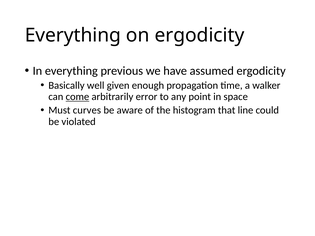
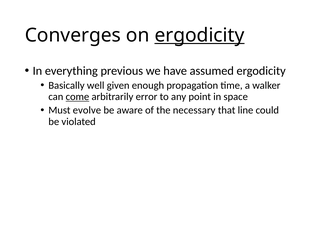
Everything at (73, 35): Everything -> Converges
ergodicity at (199, 35) underline: none -> present
curves: curves -> evolve
histogram: histogram -> necessary
